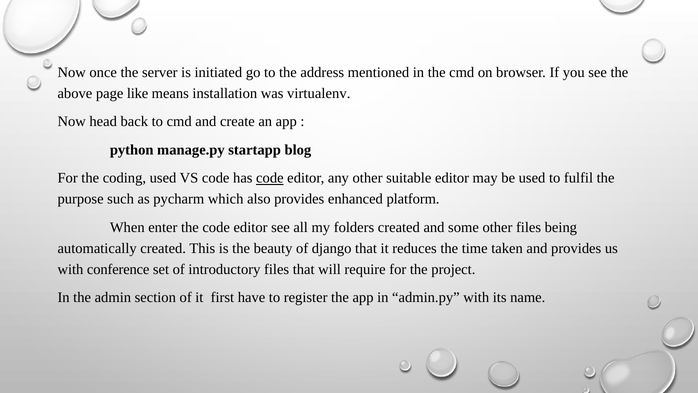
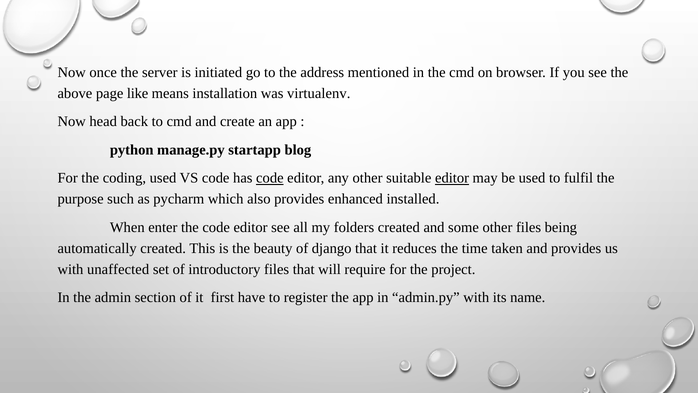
editor at (452, 178) underline: none -> present
platform: platform -> installed
conference: conference -> unaffected
